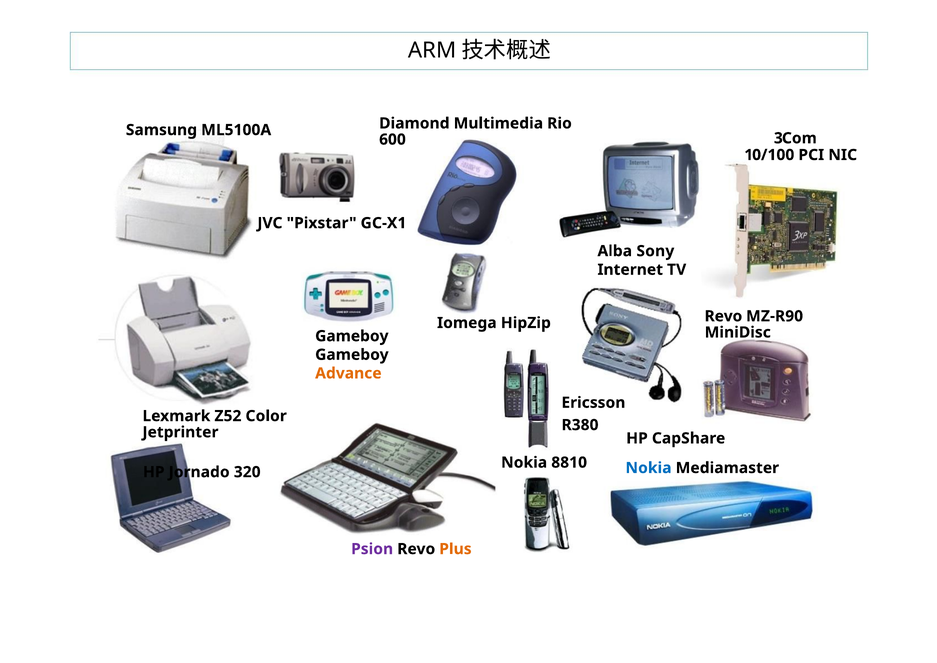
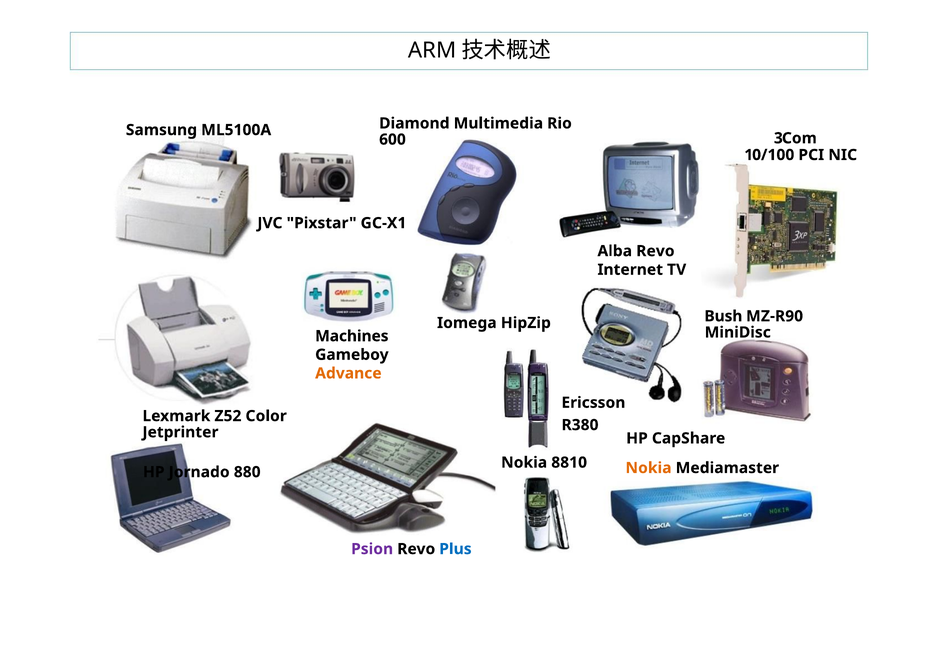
Alba Sony: Sony -> Revo
Revo at (723, 316): Revo -> Bush
Gameboy at (352, 336): Gameboy -> Machines
Nokia at (648, 468) colour: blue -> orange
320: 320 -> 880
Plus colour: orange -> blue
